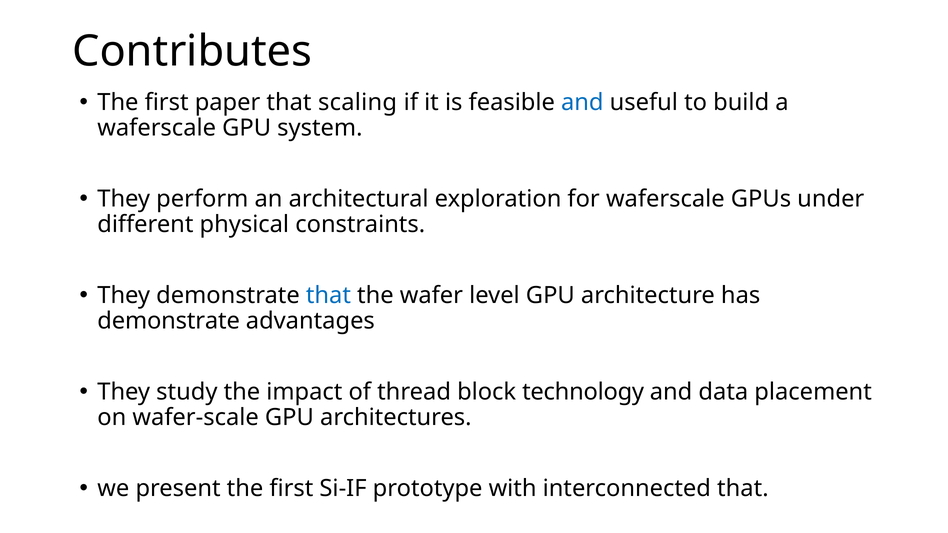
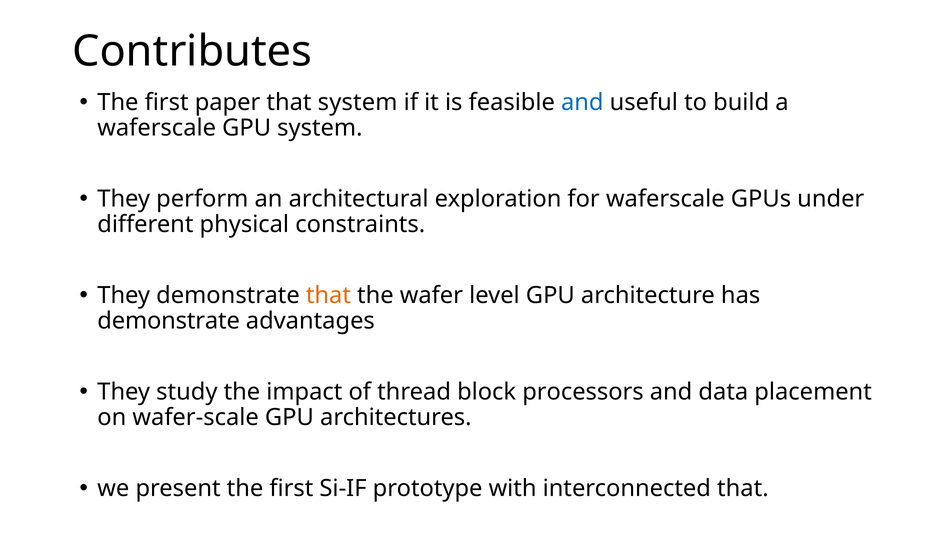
that scaling: scaling -> system
that at (328, 296) colour: blue -> orange
technology: technology -> processors
